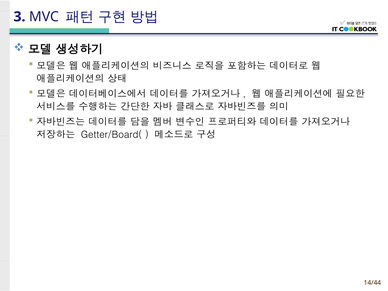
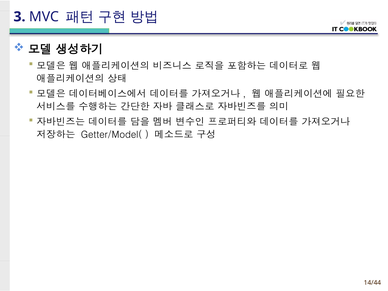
Getter/Board(: Getter/Board( -> Getter/Model(
